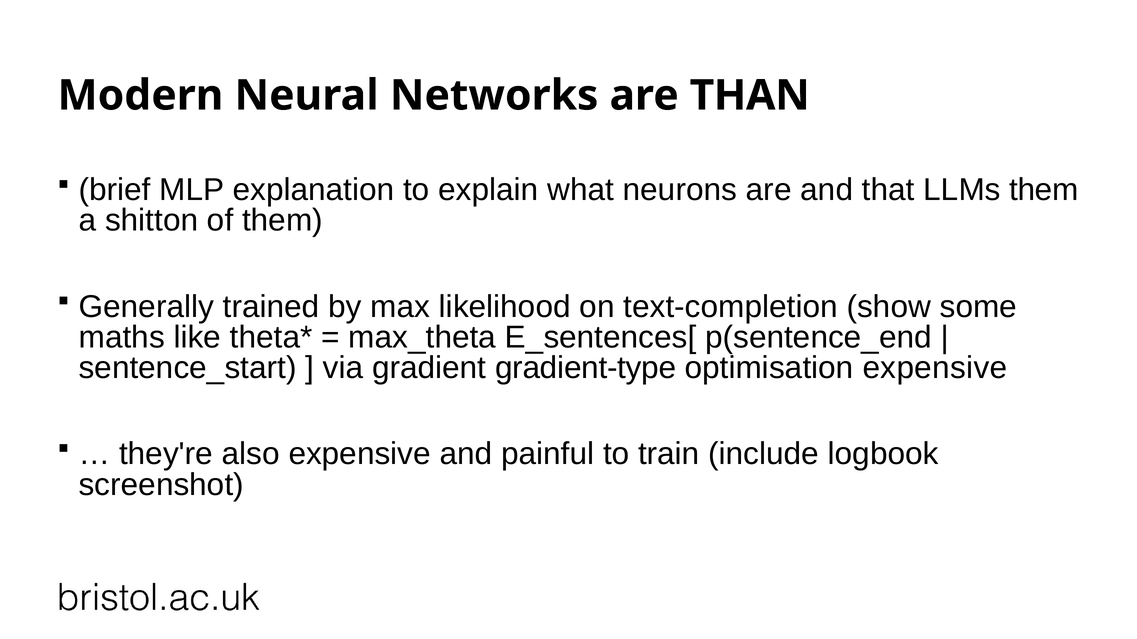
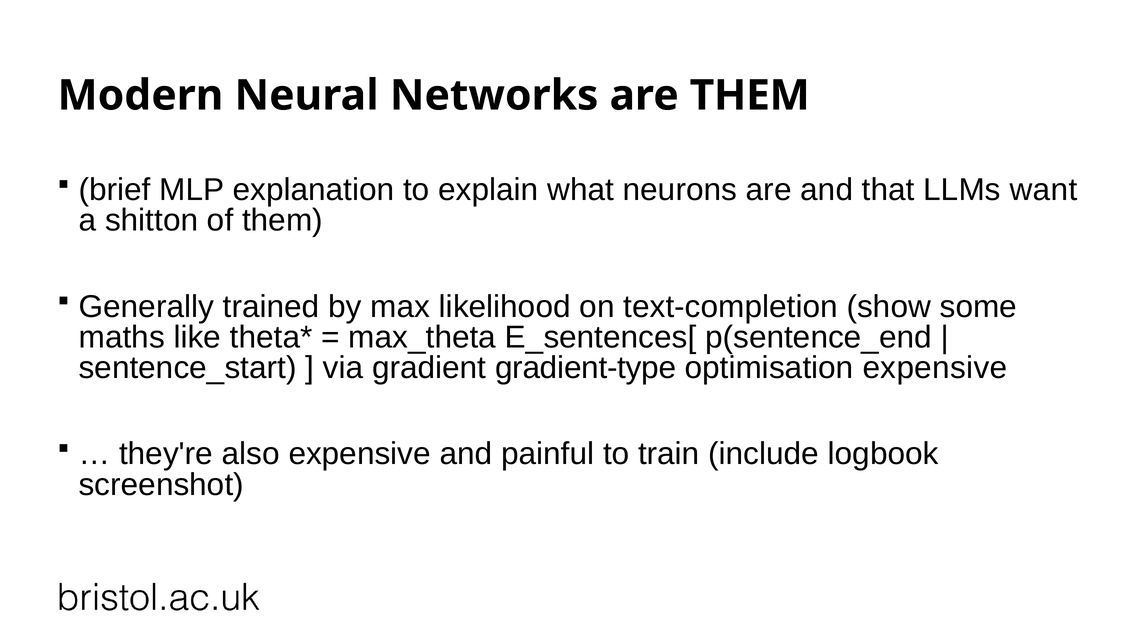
are THAN: THAN -> THEM
LLMs them: them -> want
